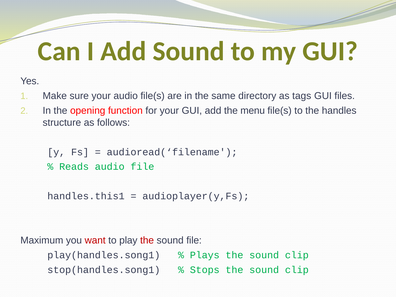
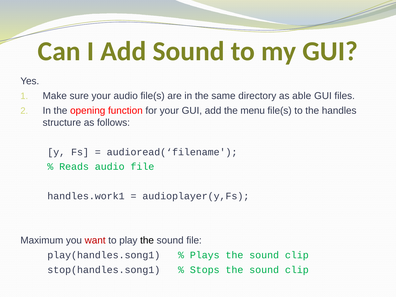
tags: tags -> able
handles.this1: handles.this1 -> handles.work1
the at (147, 240) colour: red -> black
